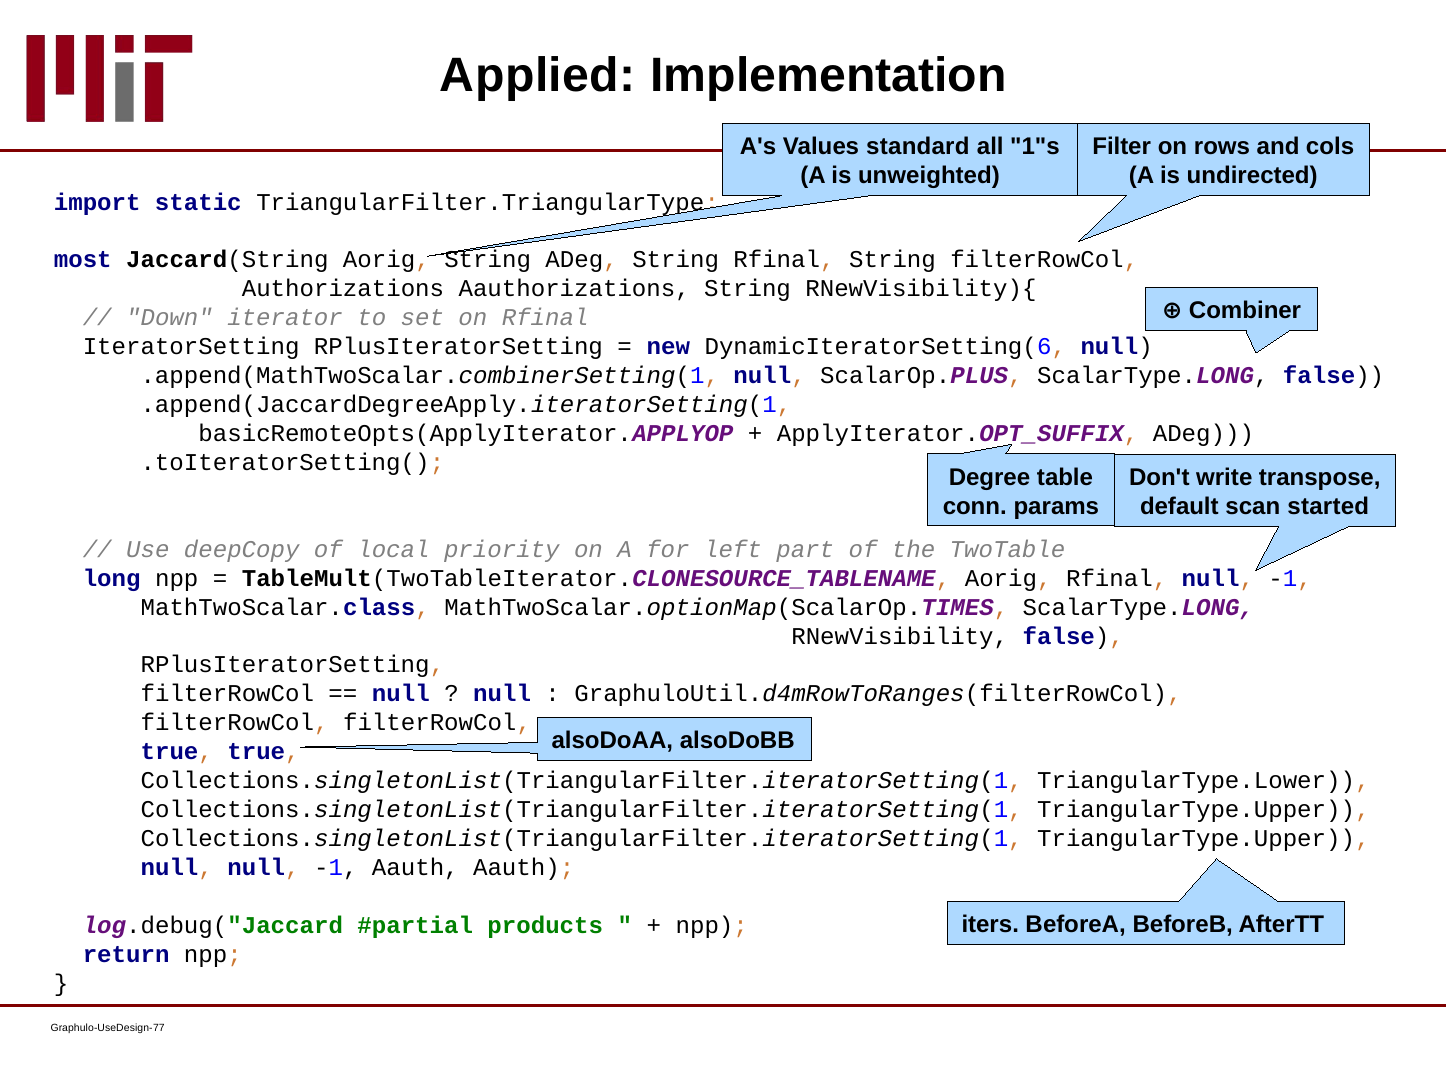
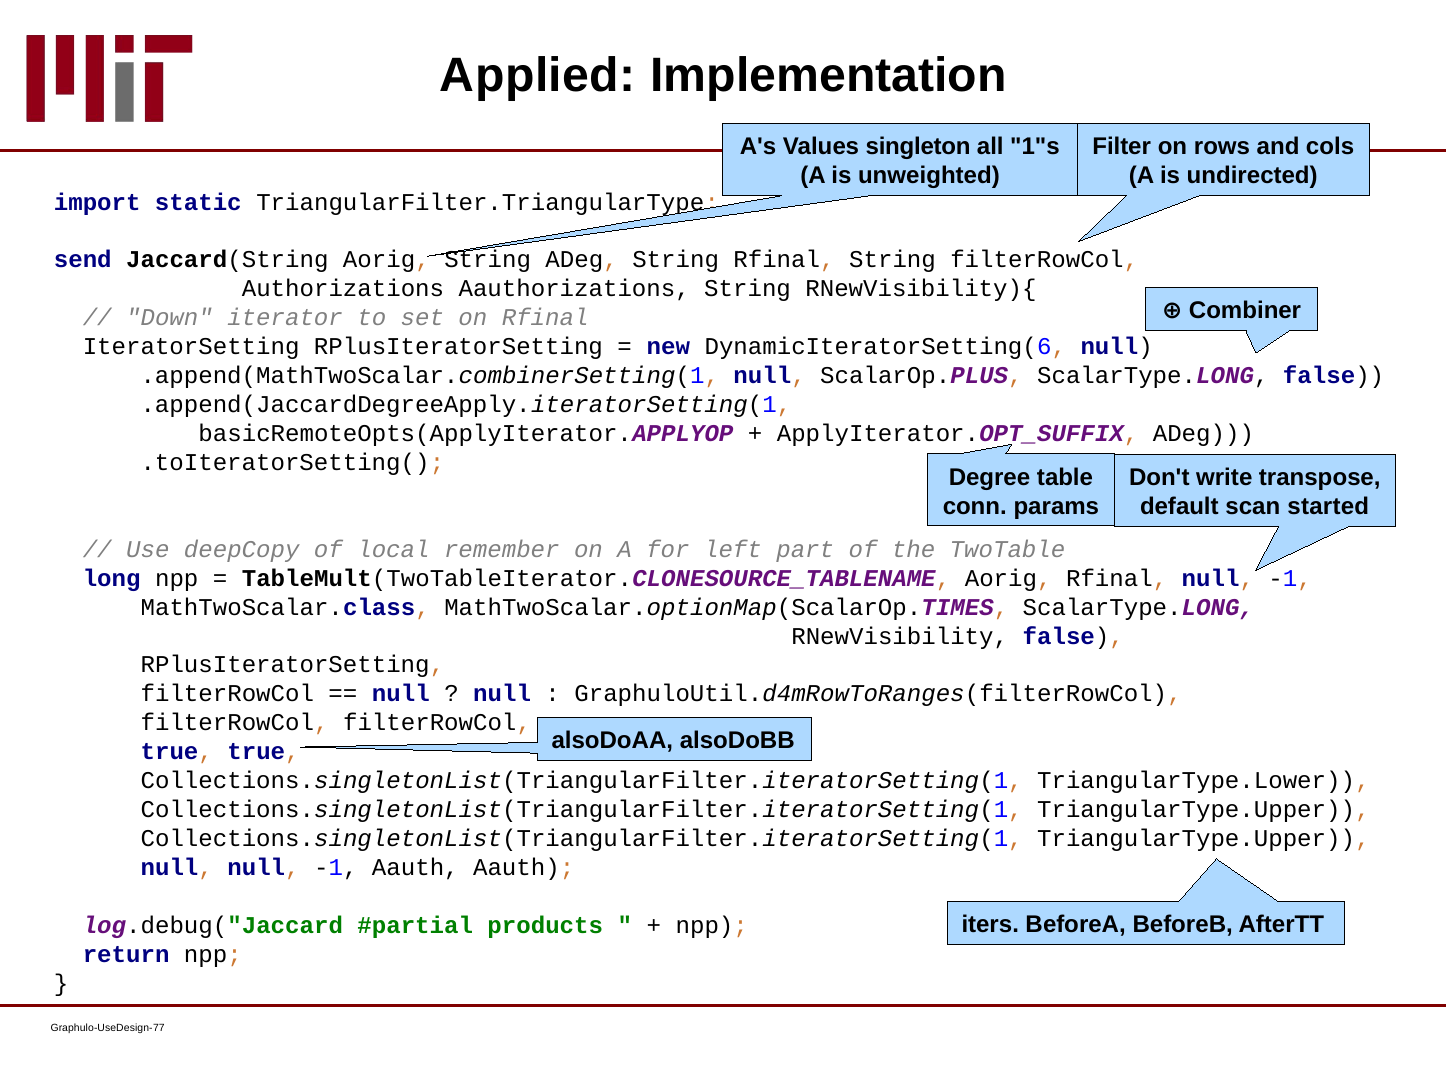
standard: standard -> singleton
most: most -> send
priority: priority -> remember
